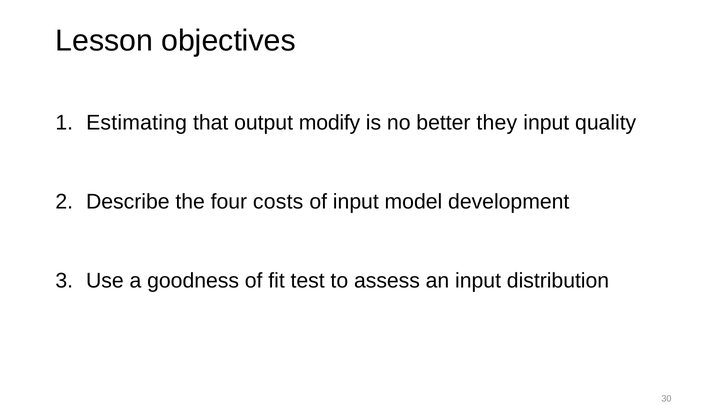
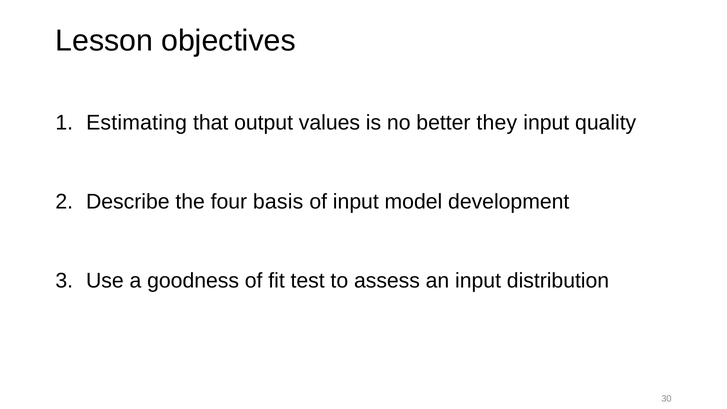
modify: modify -> values
costs: costs -> basis
